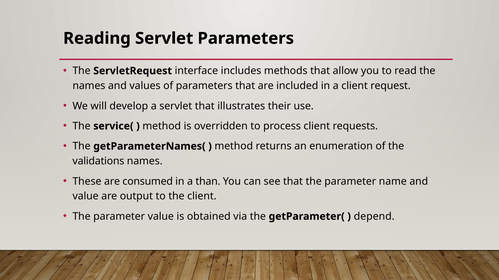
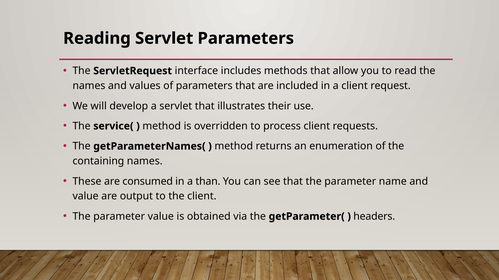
validations: validations -> containing
depend: depend -> headers
